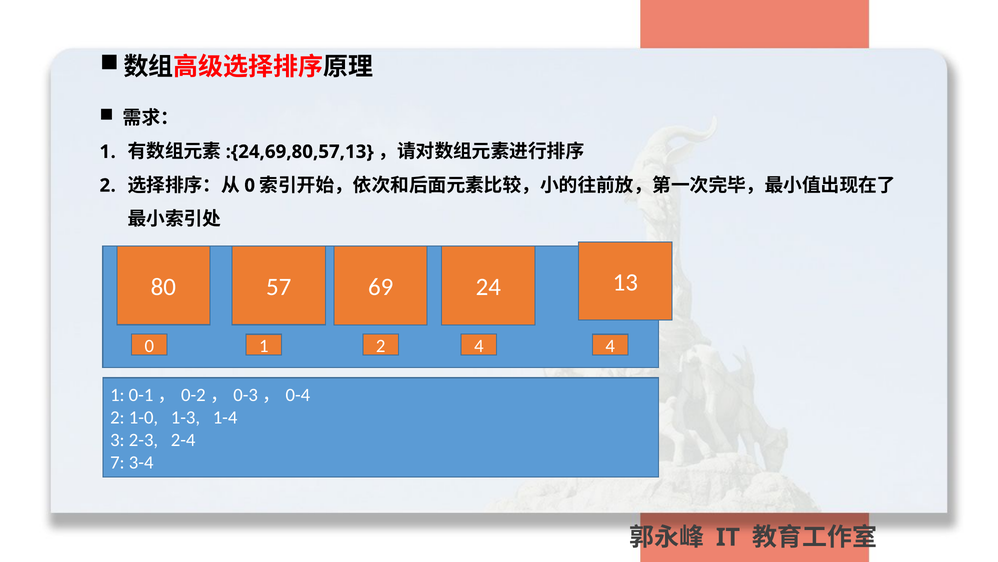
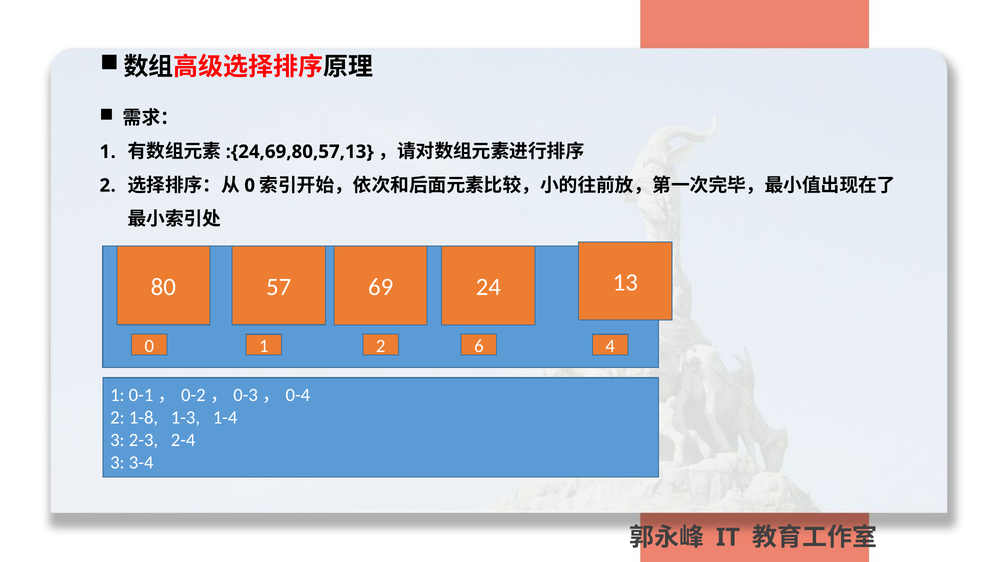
2 4: 4 -> 6
1-0: 1-0 -> 1-8
7 at (117, 462): 7 -> 3
